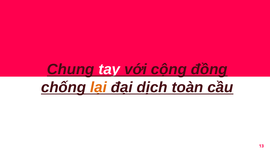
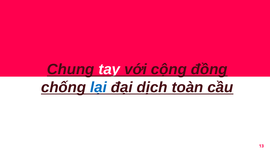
lại colour: orange -> blue
